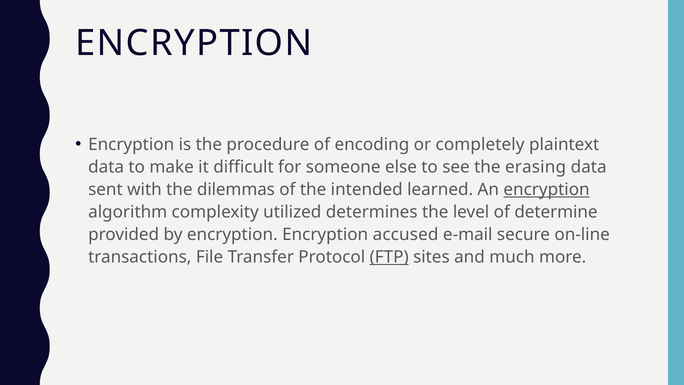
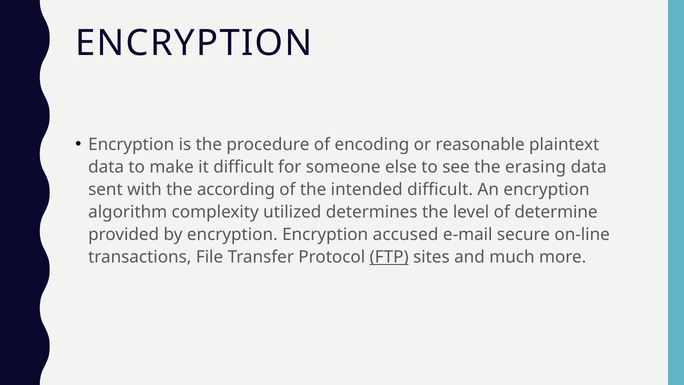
completely: completely -> reasonable
dilemmas: dilemmas -> according
intended learned: learned -> difﬁcult
encryption at (547, 189) underline: present -> none
